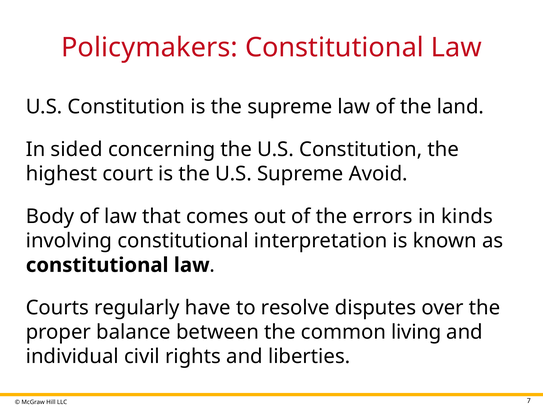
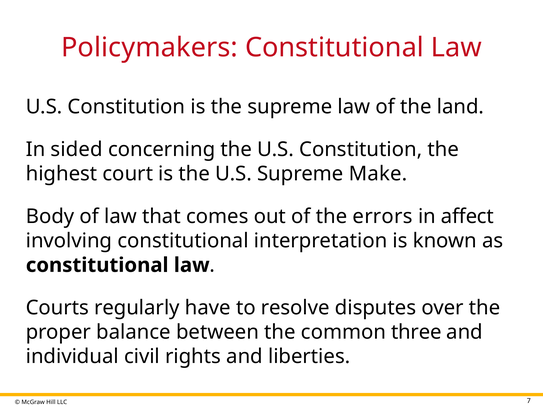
Avoid: Avoid -> Make
kinds: kinds -> affect
living: living -> three
